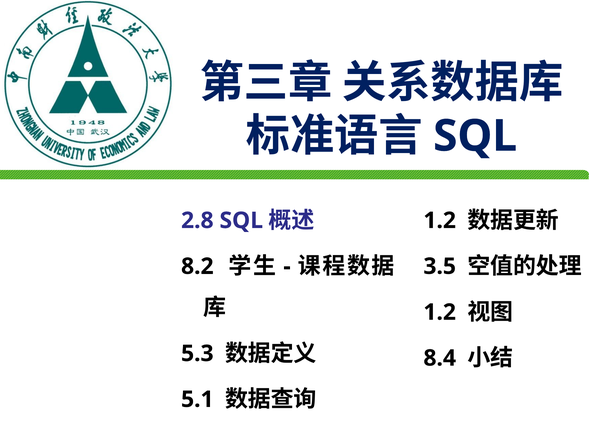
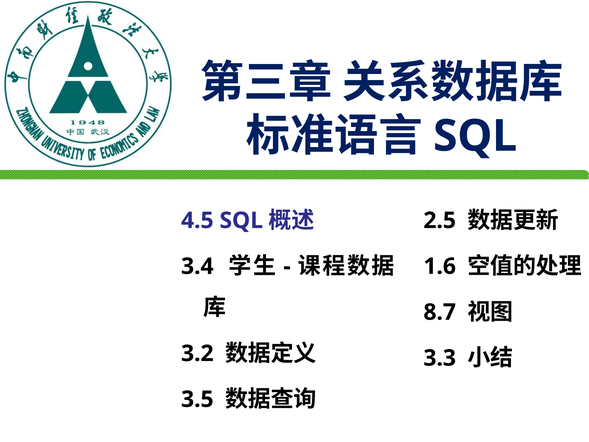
2.8: 2.8 -> 4.5
1.2 at (440, 220): 1.2 -> 2.5
8.2: 8.2 -> 3.4
3.5: 3.5 -> 1.6
1.2 at (440, 312): 1.2 -> 8.7
5.3: 5.3 -> 3.2
8.4: 8.4 -> 3.3
5.1: 5.1 -> 3.5
